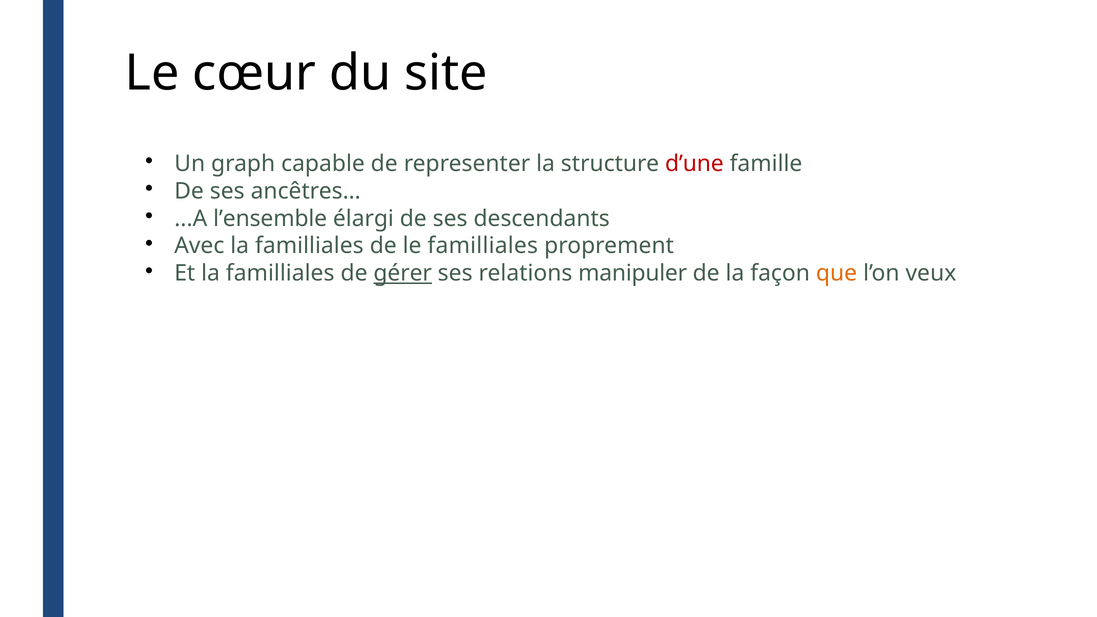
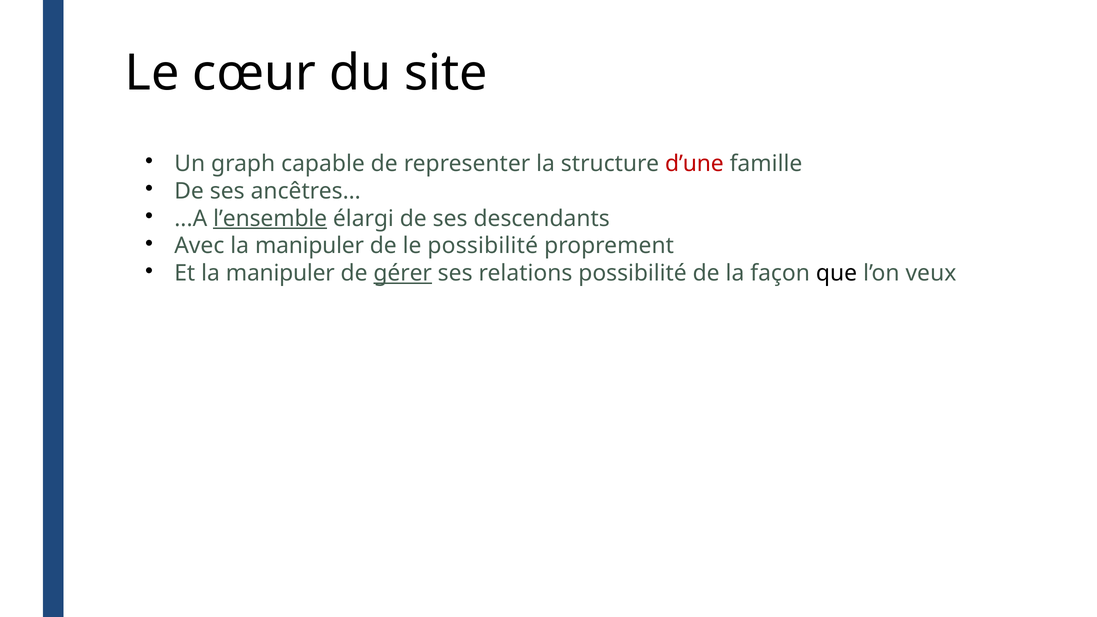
l’ensemble underline: none -> present
Avec la familliales: familliales -> manipuler
le familliales: familliales -> possibilité
Et la familliales: familliales -> manipuler
relations manipuler: manipuler -> possibilité
que colour: orange -> black
